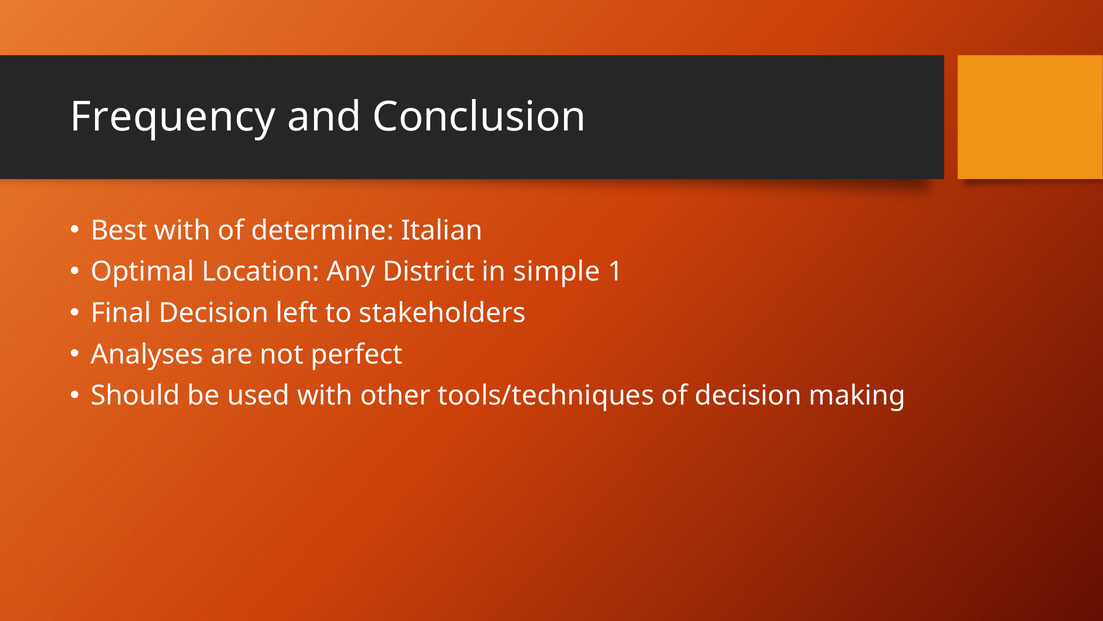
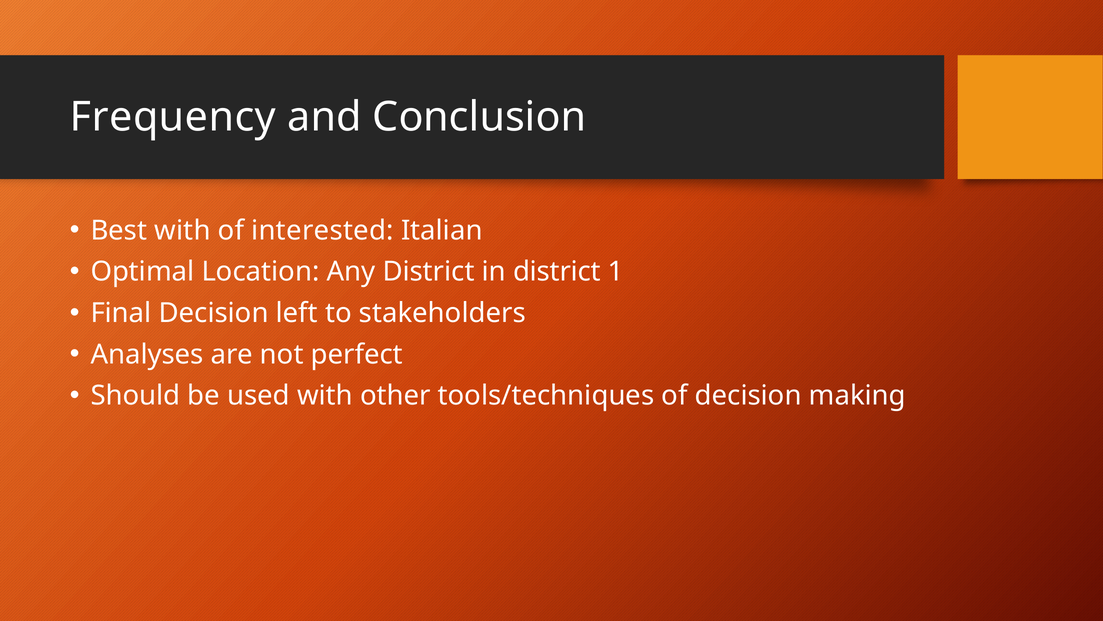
determine: determine -> interested
in simple: simple -> district
